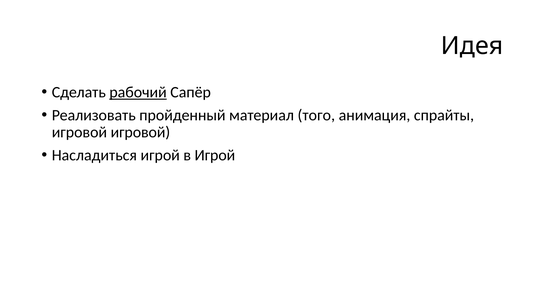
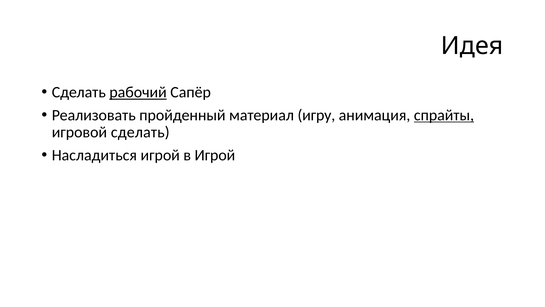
того: того -> игру
спрайты underline: none -> present
игровой игровой: игровой -> сделать
